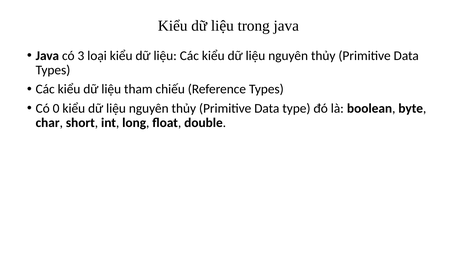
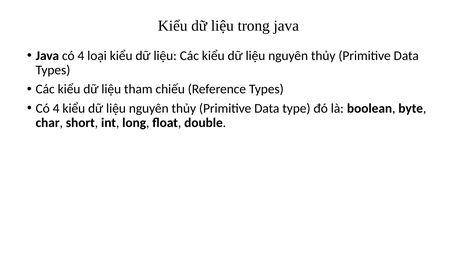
Java có 3: 3 -> 4
0 at (56, 108): 0 -> 4
